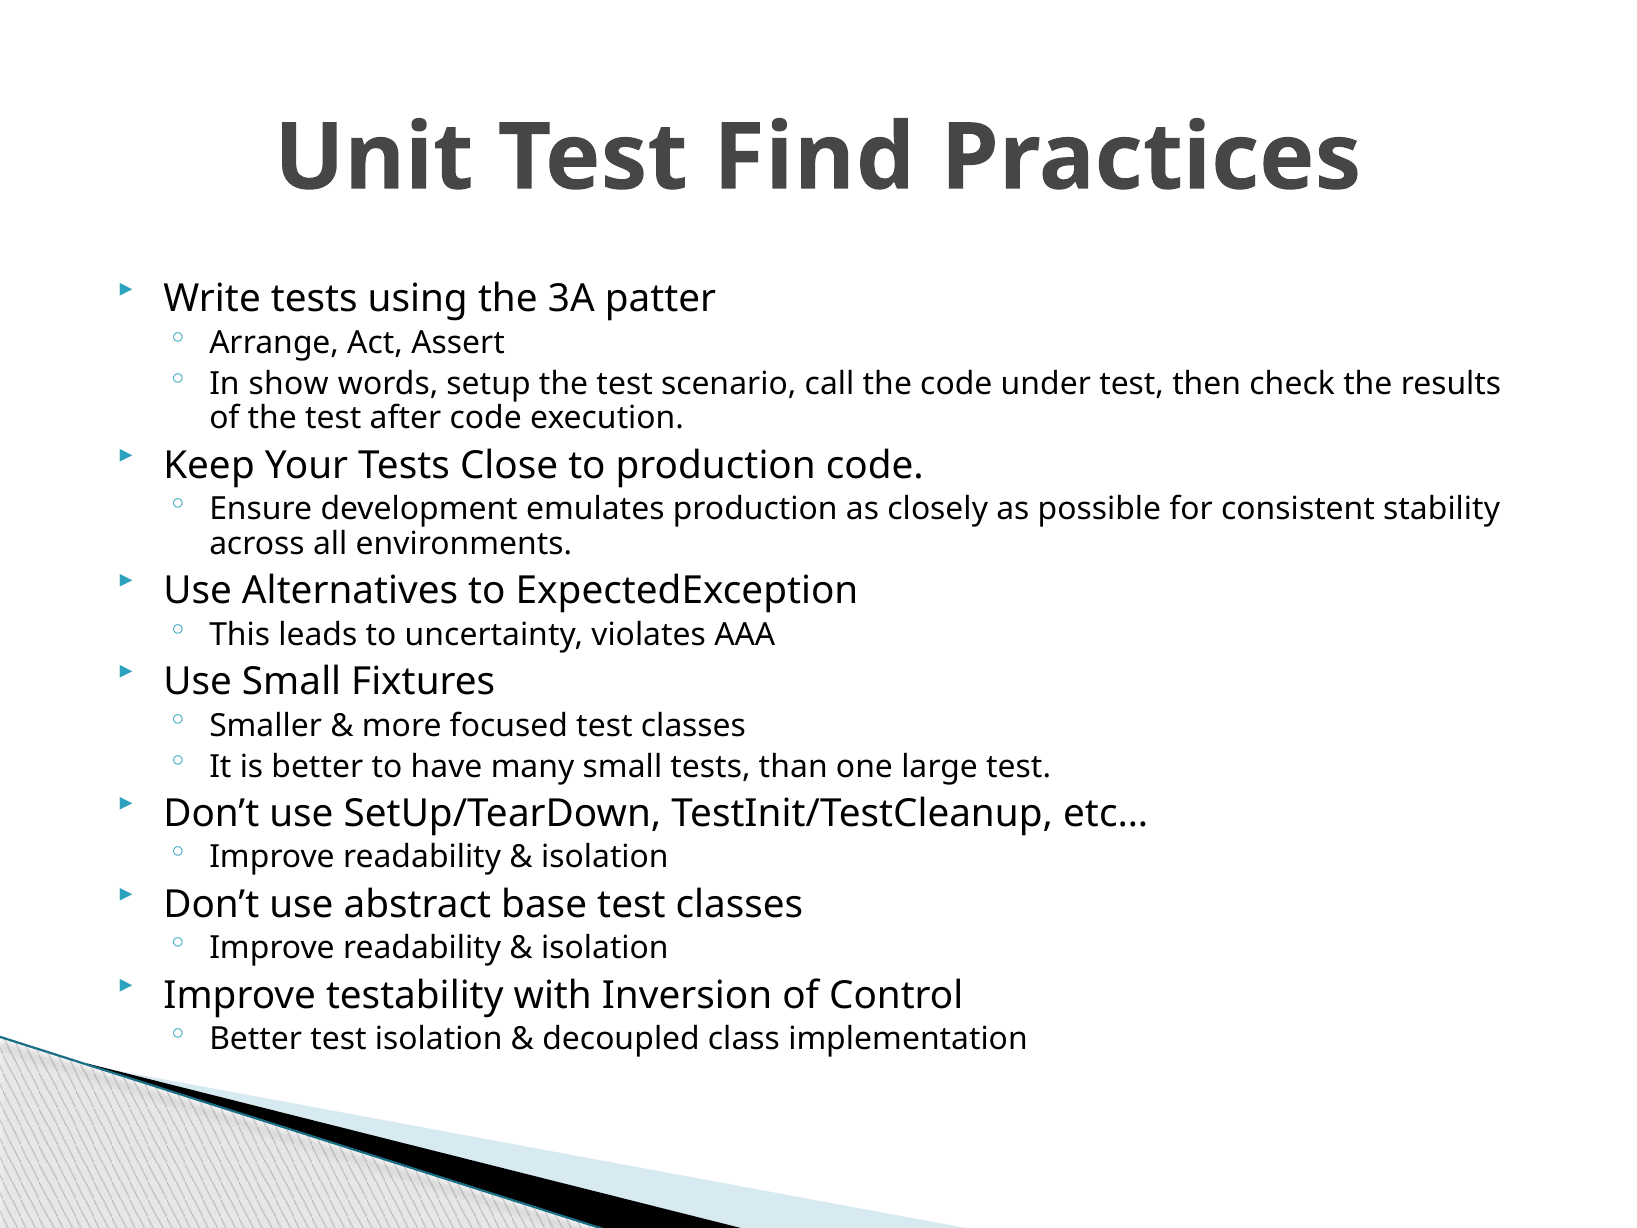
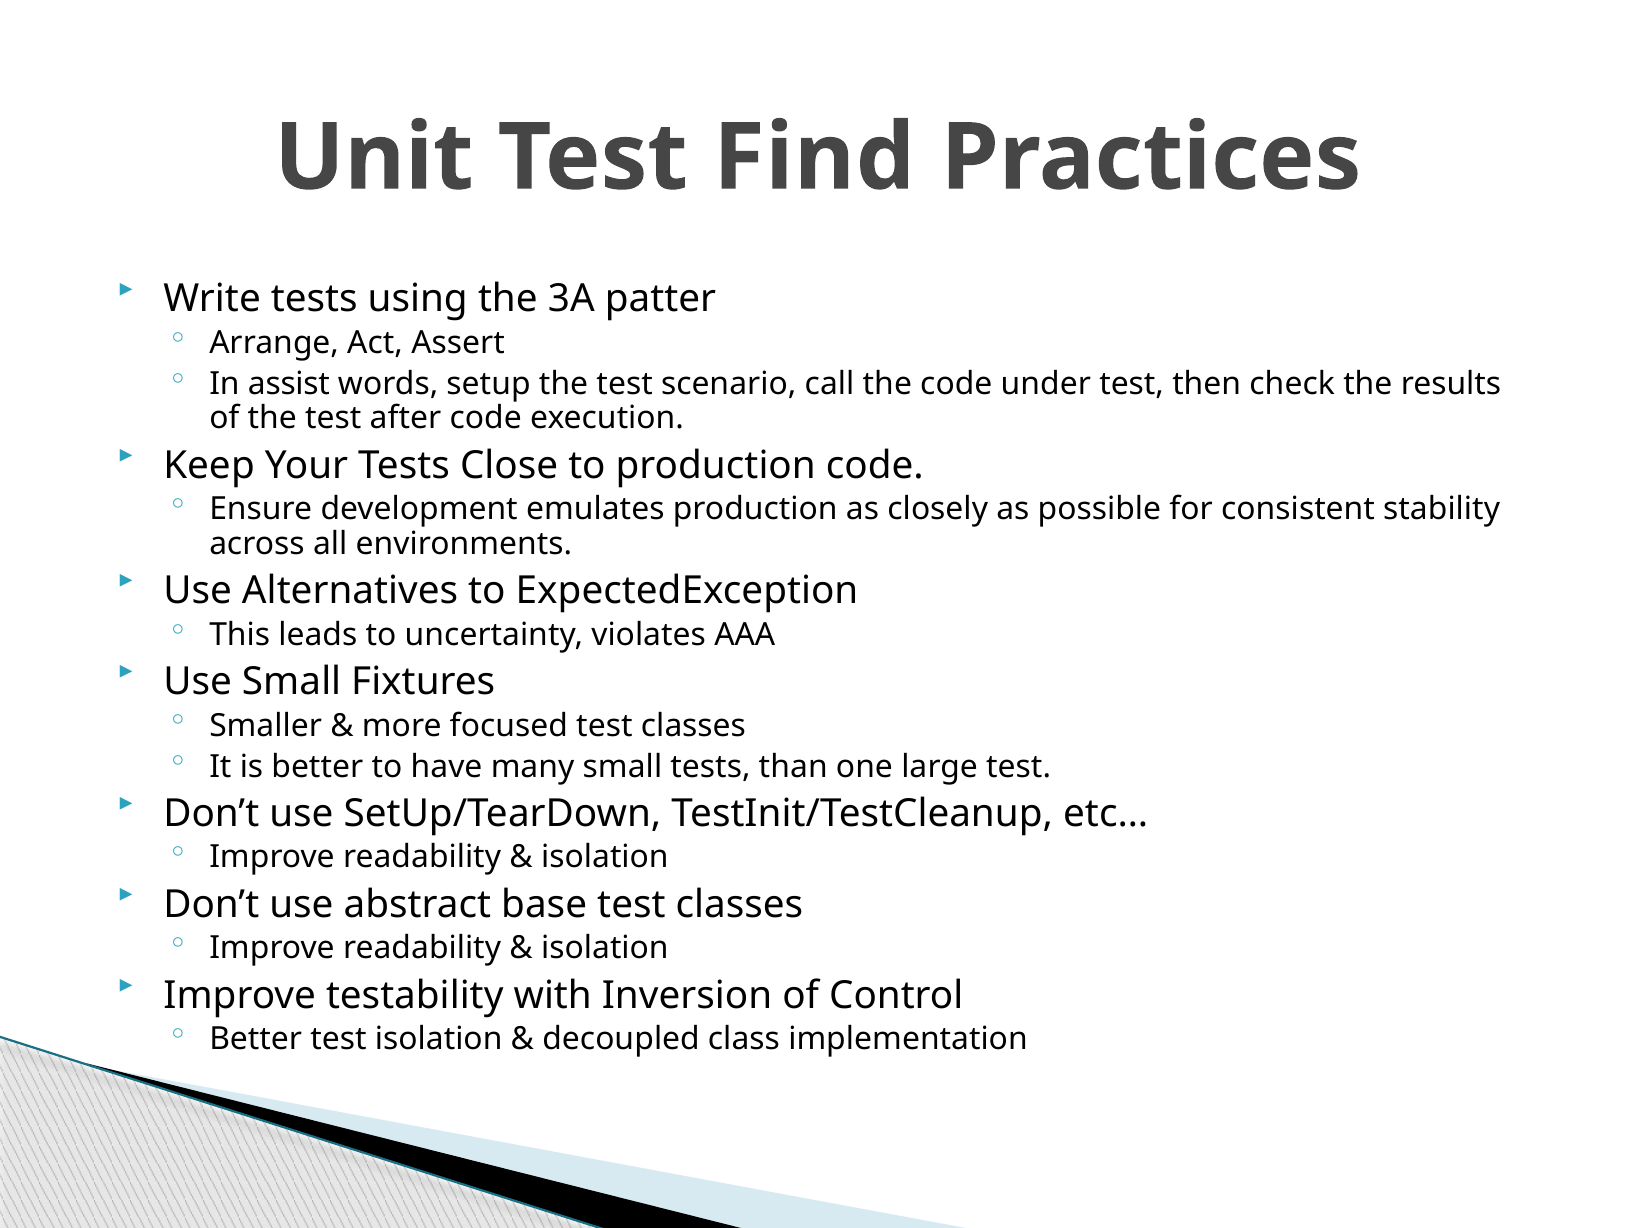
show: show -> assist
